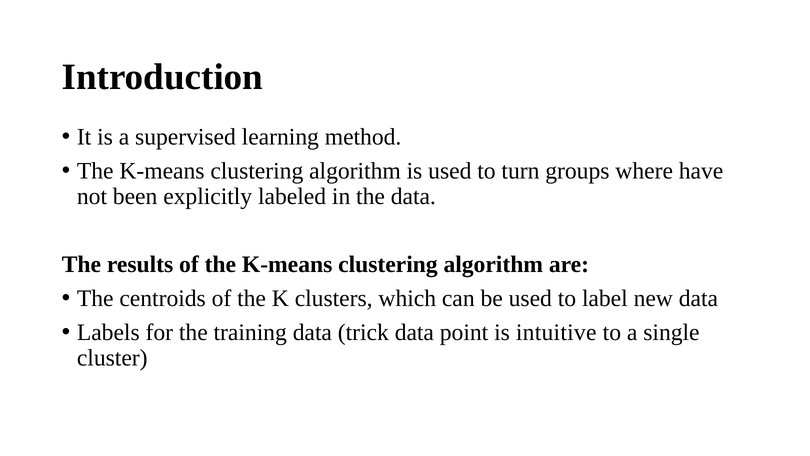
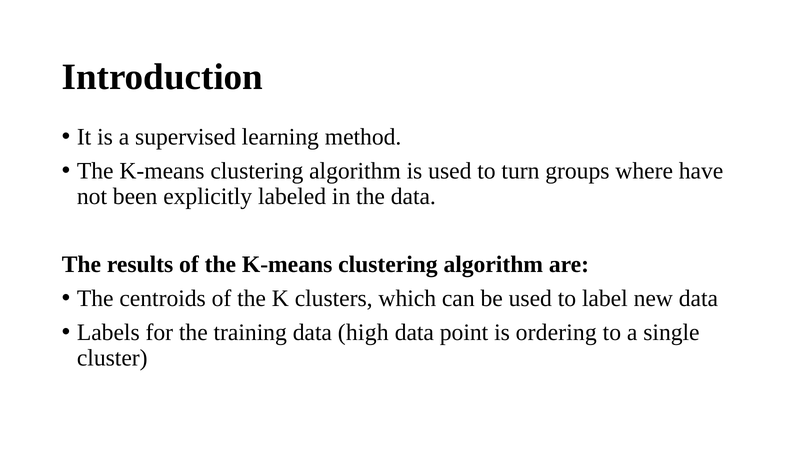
trick: trick -> high
intuitive: intuitive -> ordering
